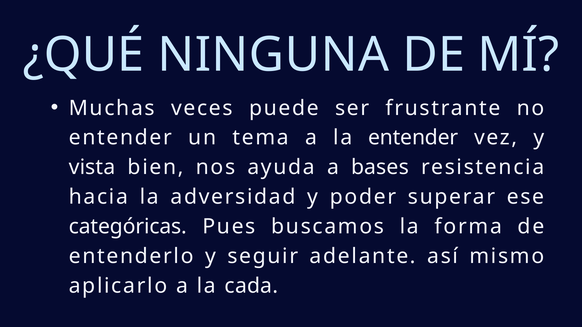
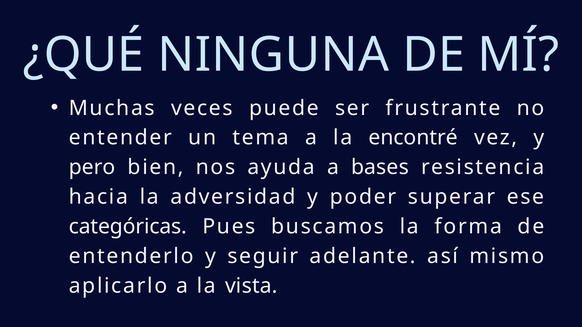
la entender: entender -> encontré
vista: vista -> pero
cada: cada -> vista
